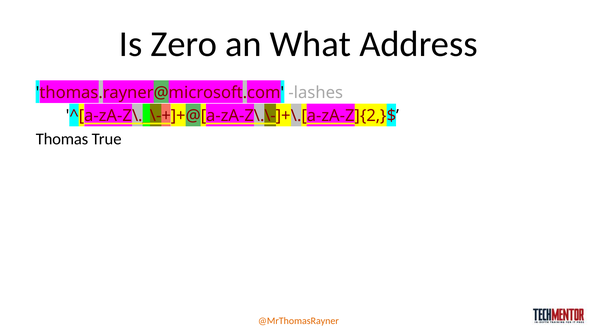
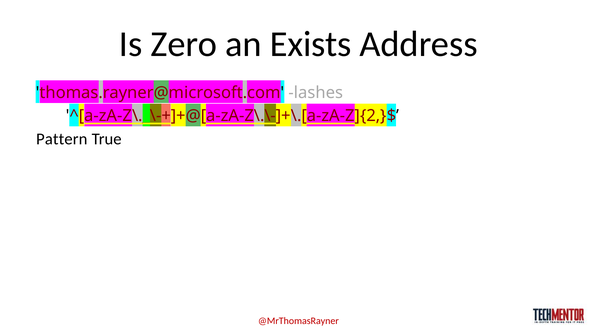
What: What -> Exists
Thomas: Thomas -> Pattern
@MrThomasRayner colour: orange -> red
